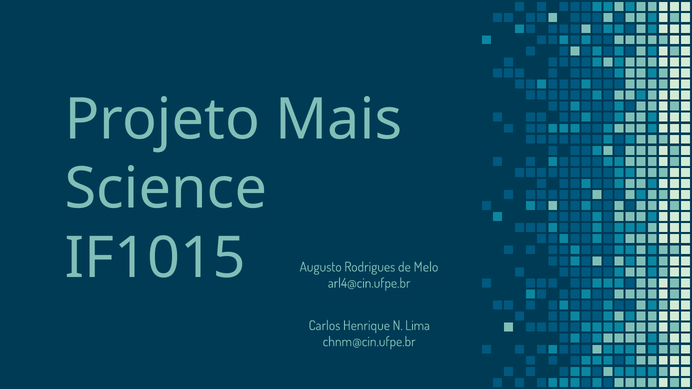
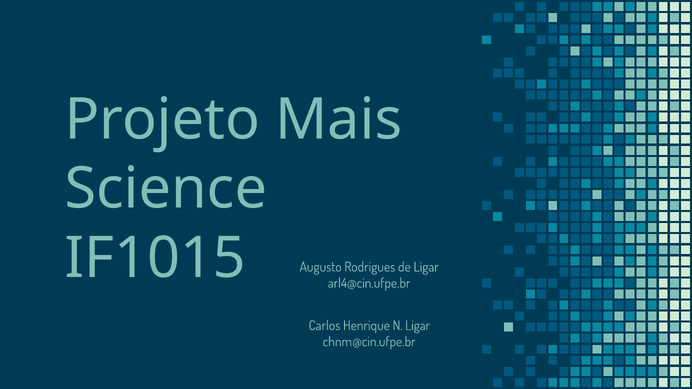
de Melo: Melo -> Ligar
N Lima: Lima -> Ligar
